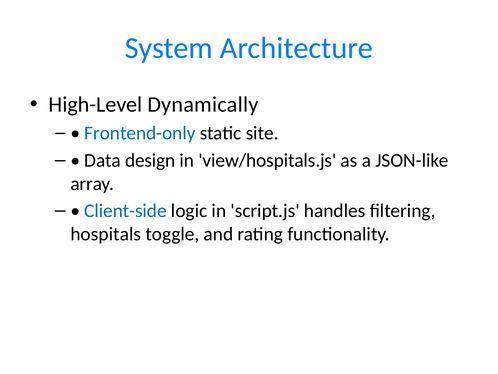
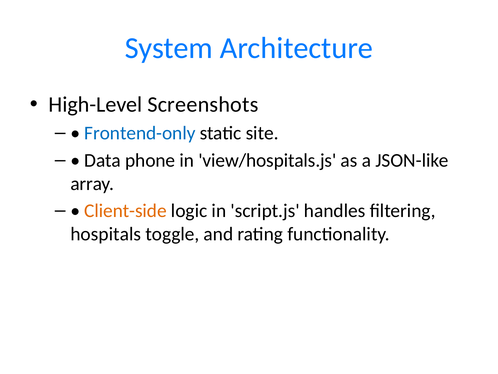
Dynamically: Dynamically -> Screenshots
design: design -> phone
Client-side colour: blue -> orange
